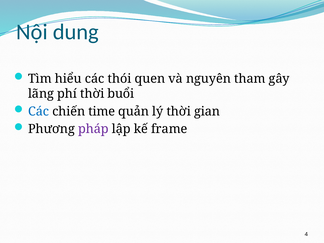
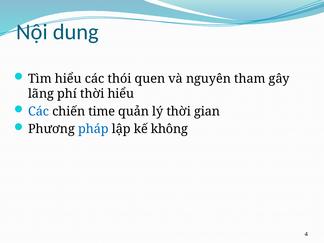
thời buổi: buổi -> hiểu
pháp colour: purple -> blue
frame: frame -> không
